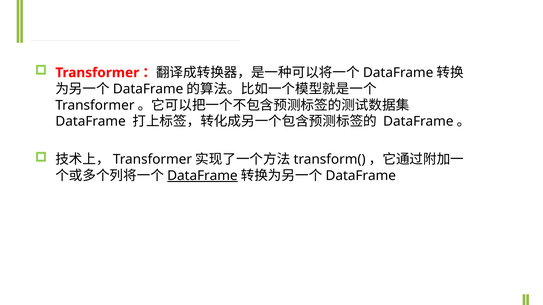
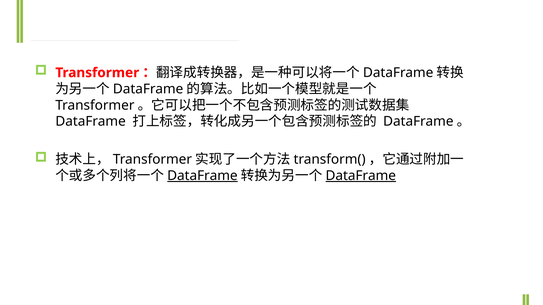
DataFrame at (361, 176) underline: none -> present
